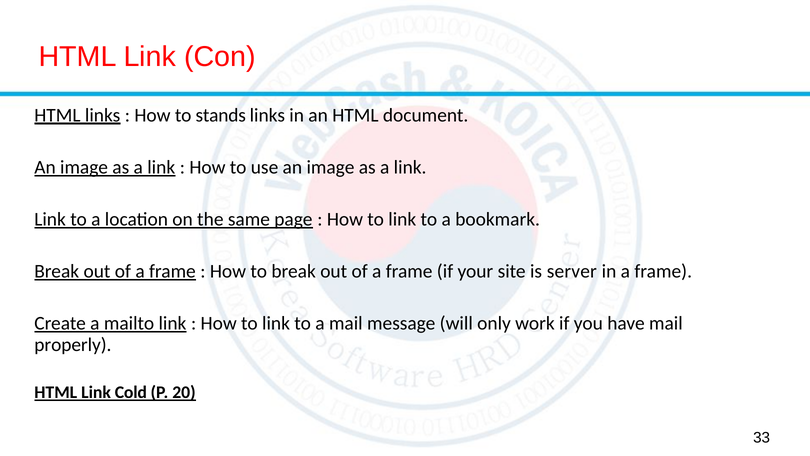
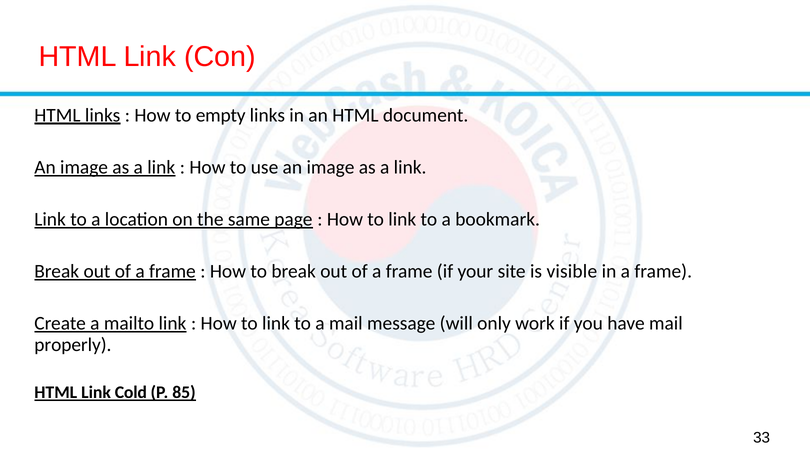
stands: stands -> empty
server: server -> visible
20: 20 -> 85
